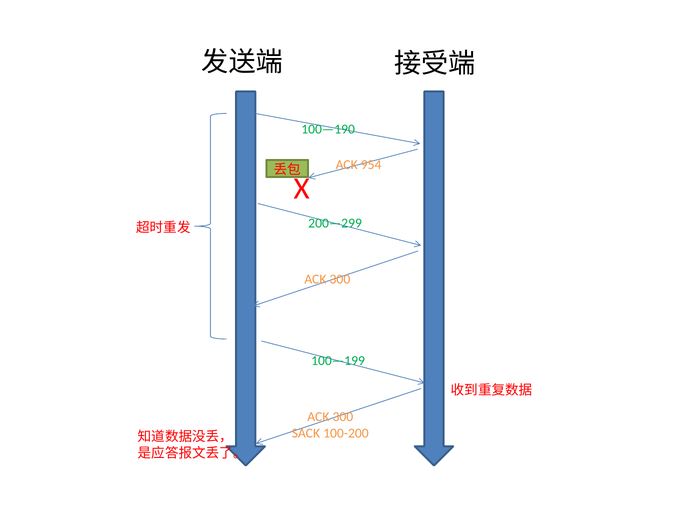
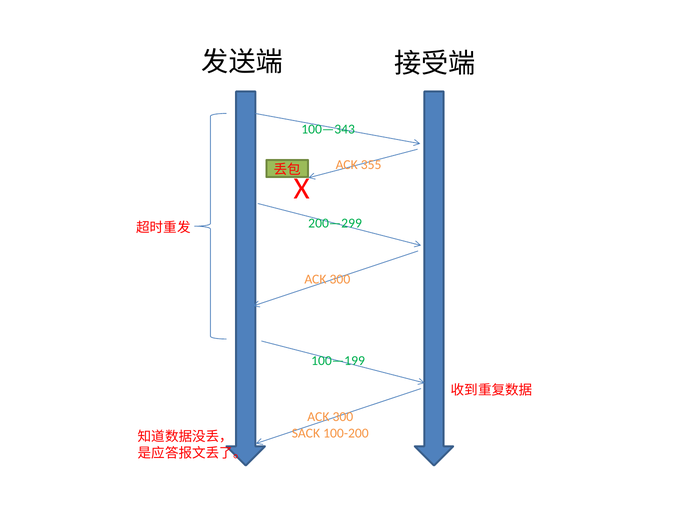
100—190: 100—190 -> 100—343
954: 954 -> 355
